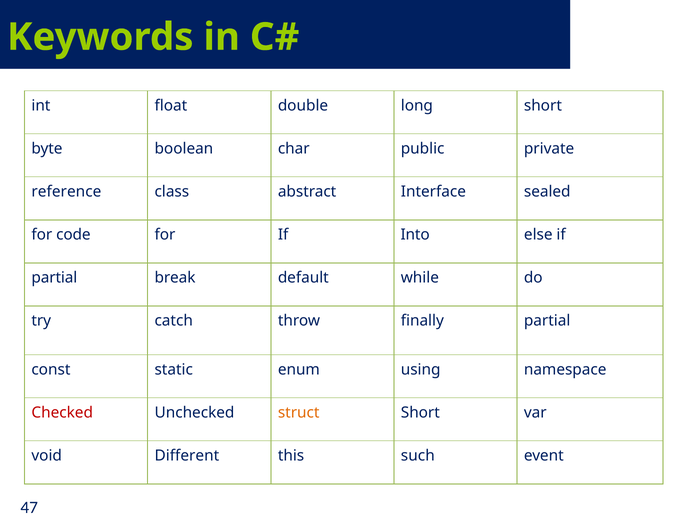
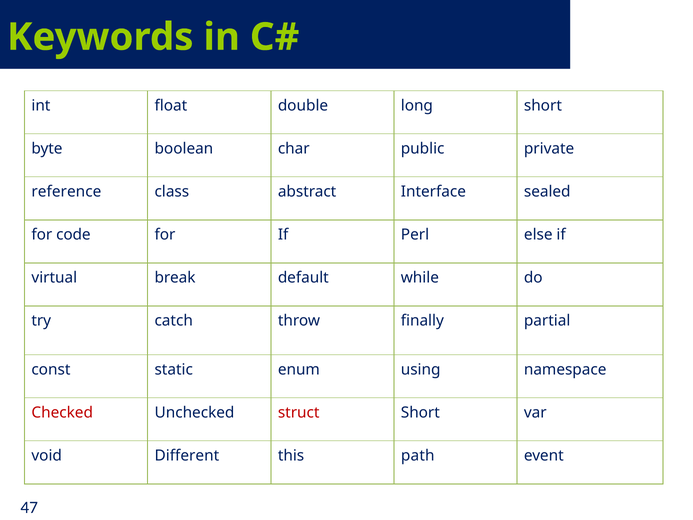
Into: Into -> Perl
partial at (54, 278): partial -> virtual
struct colour: orange -> red
such: such -> path
